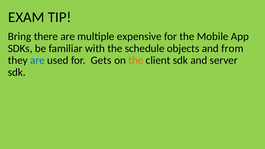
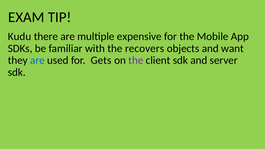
Bring: Bring -> Kudu
schedule: schedule -> recovers
from: from -> want
the at (136, 60) colour: orange -> purple
